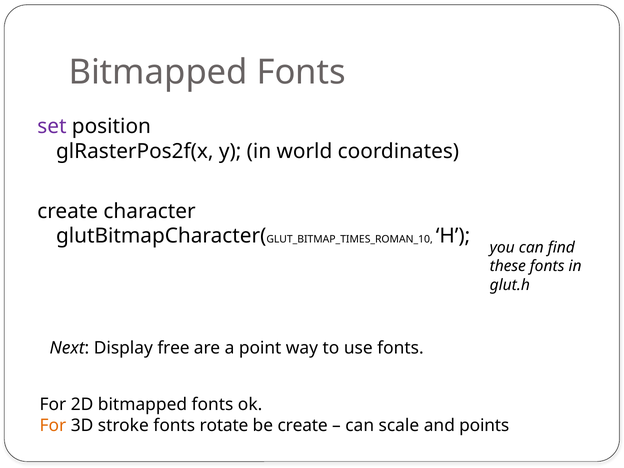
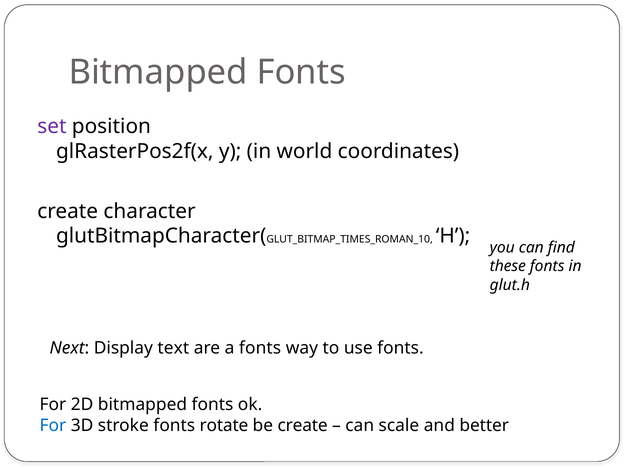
free: free -> text
a point: point -> fonts
For at (53, 425) colour: orange -> blue
points: points -> better
